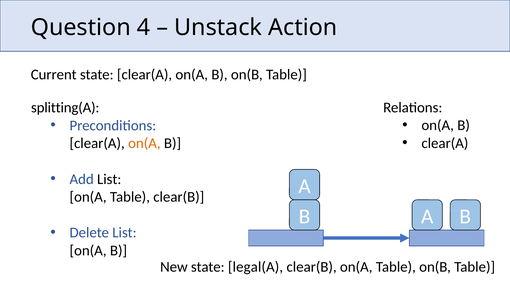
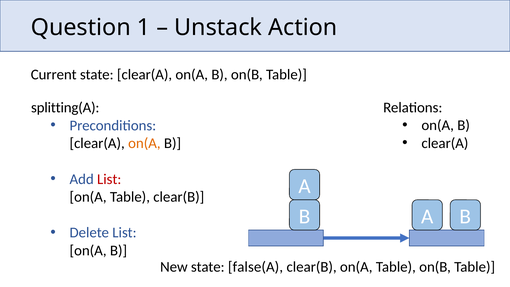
4: 4 -> 1
List at (109, 179) colour: black -> red
legal(A: legal(A -> false(A
